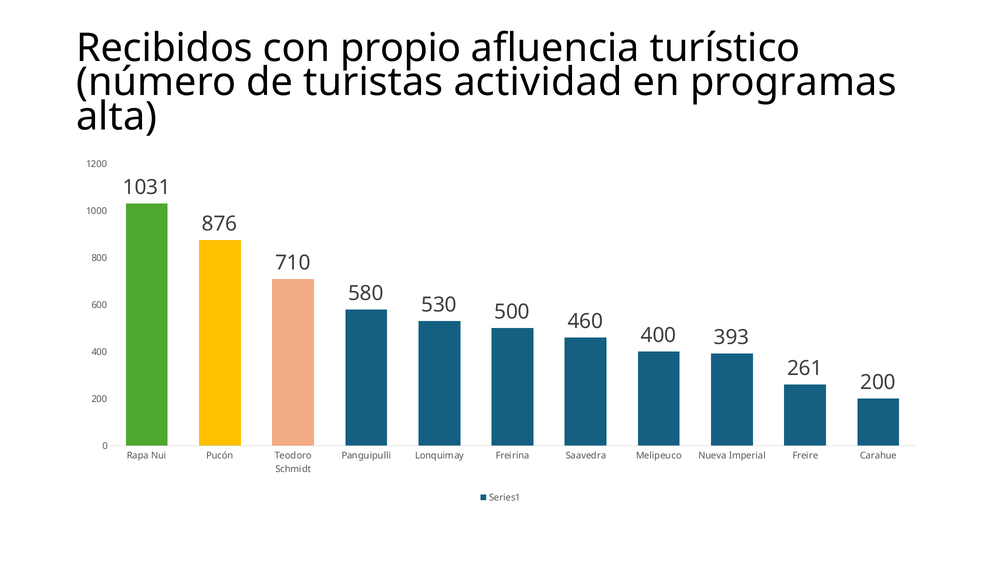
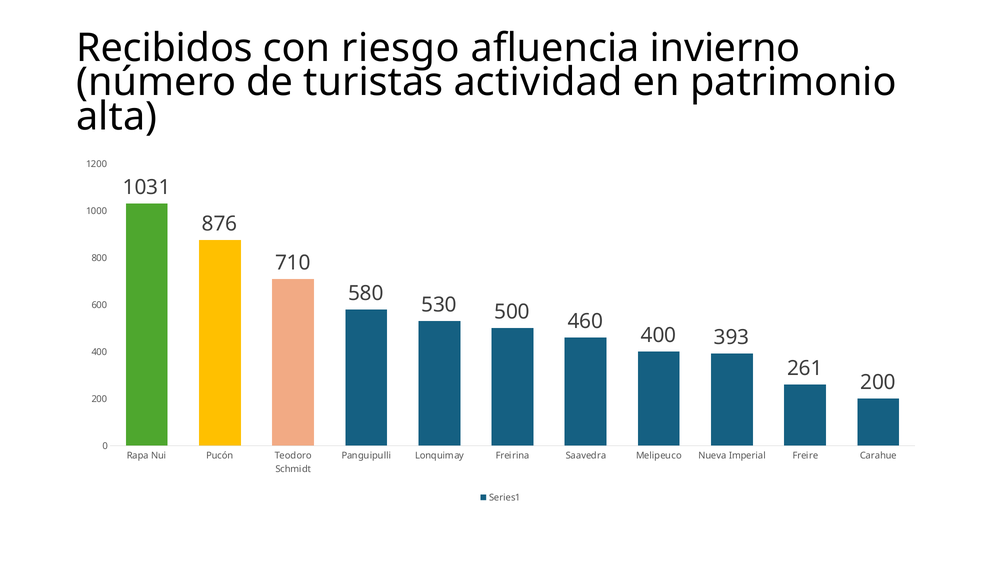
propio: propio -> riesgo
turístico: turístico -> invierno
programas: programas -> patrimonio
